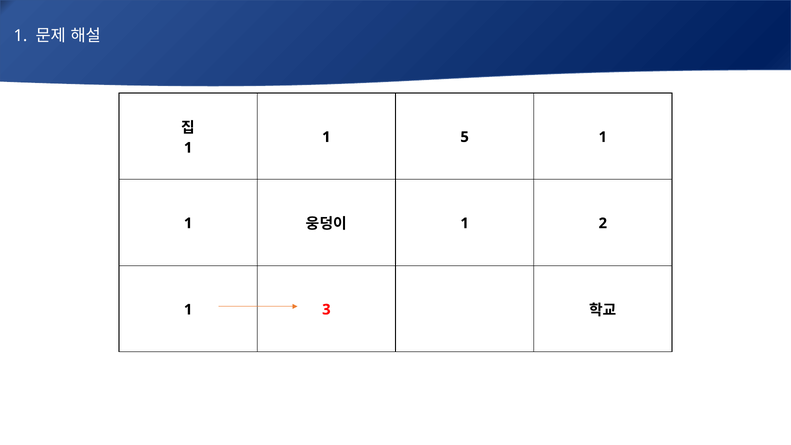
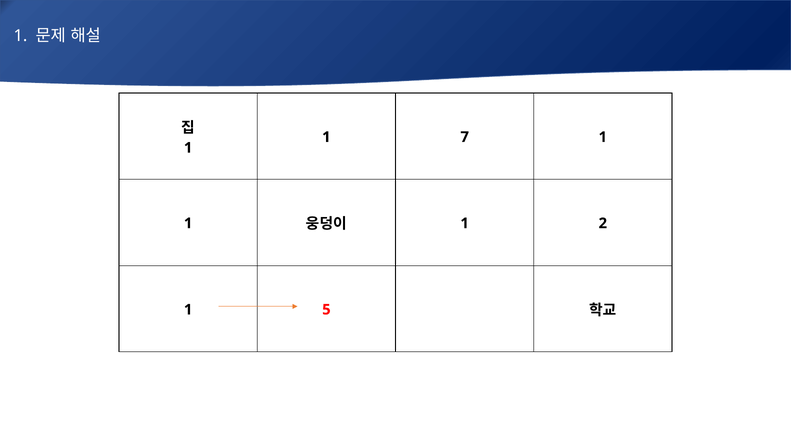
5: 5 -> 7
3: 3 -> 5
